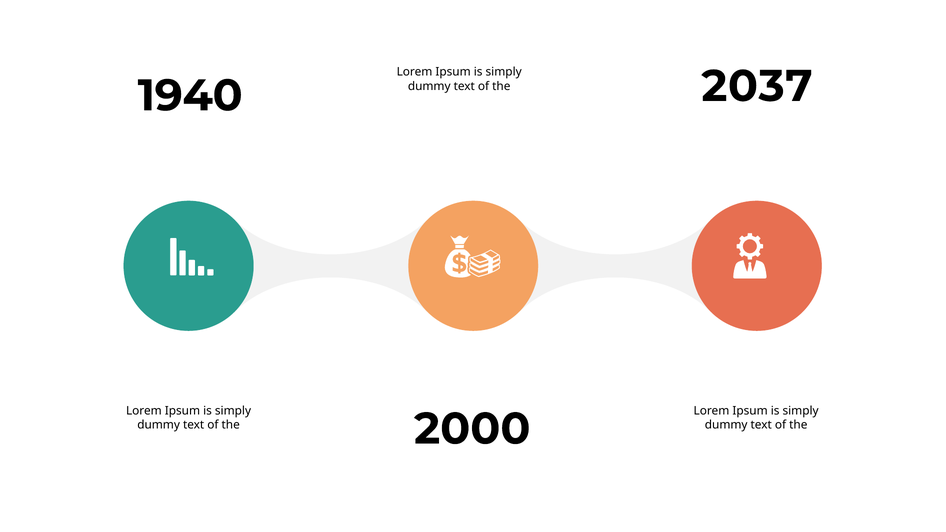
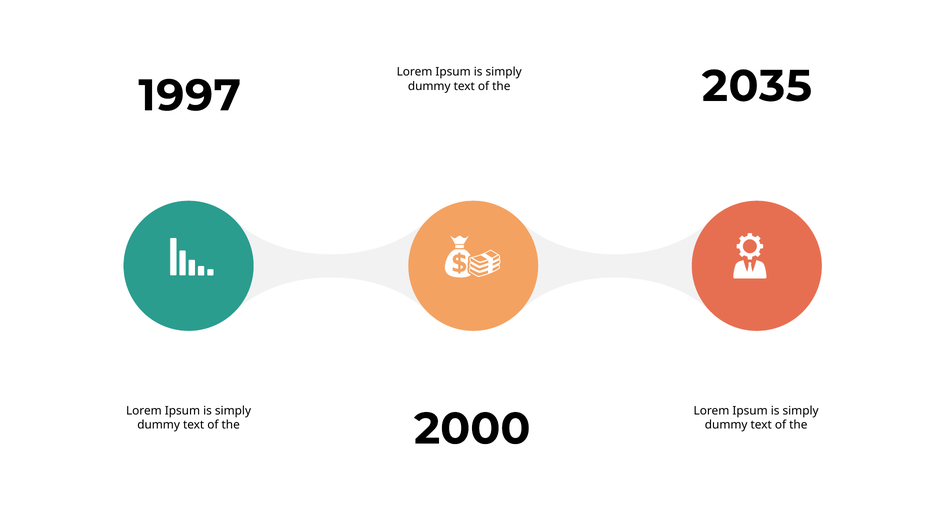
2037: 2037 -> 2035
1940: 1940 -> 1997
